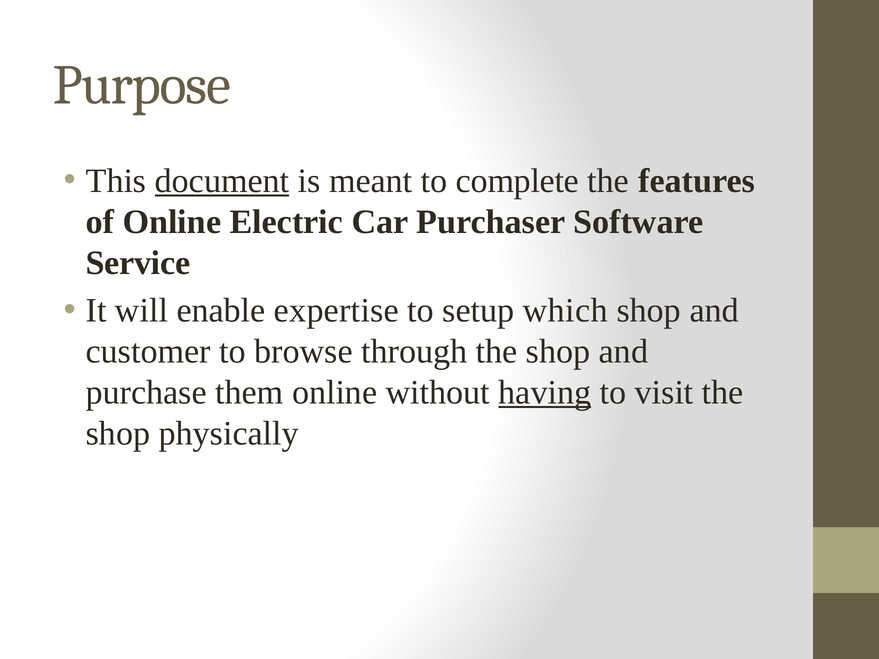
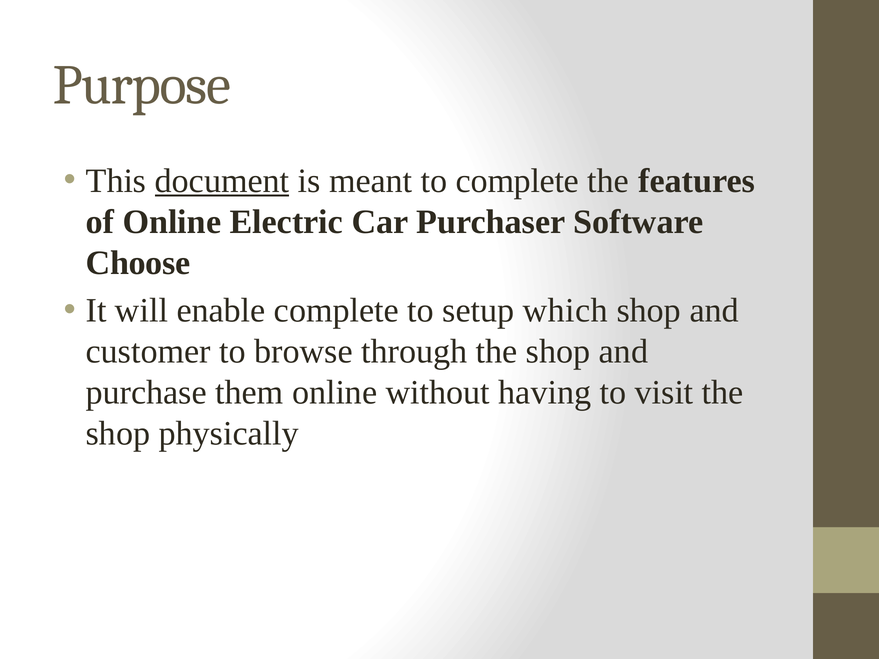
Service: Service -> Choose
enable expertise: expertise -> complete
having underline: present -> none
